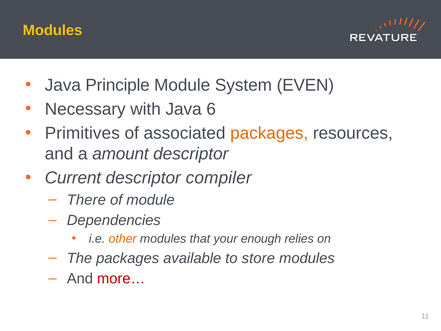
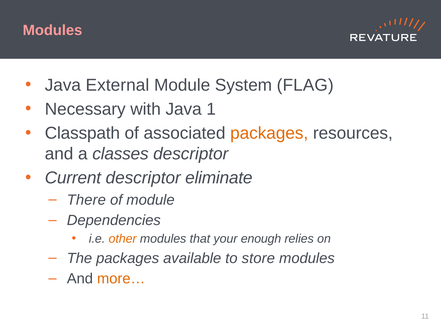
Modules at (53, 30) colour: yellow -> pink
Principle: Principle -> External
EVEN: EVEN -> FLAG
6: 6 -> 1
Primitives: Primitives -> Classpath
amount: amount -> classes
compiler: compiler -> eliminate
more… colour: red -> orange
